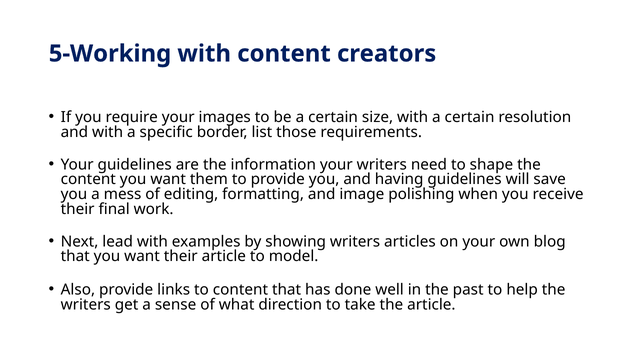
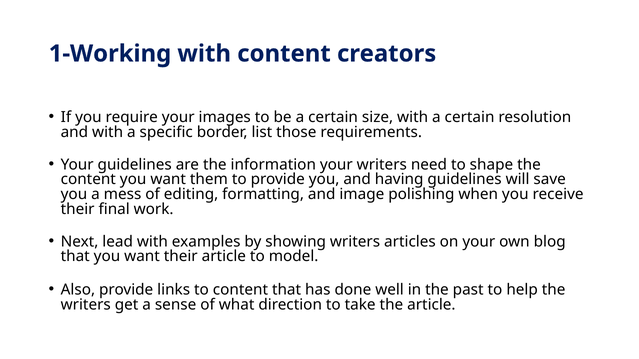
5-Working: 5-Working -> 1-Working
